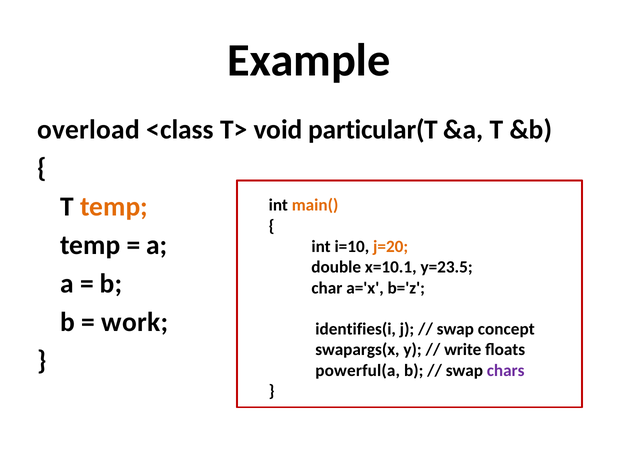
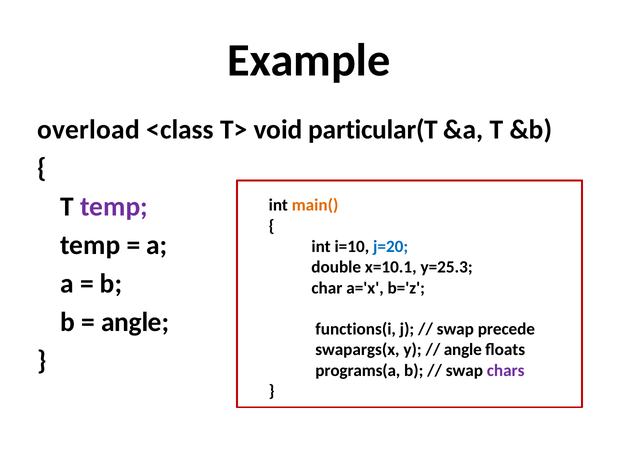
temp at (114, 207) colour: orange -> purple
j=20 colour: orange -> blue
y=23.5: y=23.5 -> y=25.3
work at (135, 322): work -> angle
identifies(i: identifies(i -> functions(i
concept: concept -> precede
write at (463, 349): write -> angle
powerful(a: powerful(a -> programs(a
